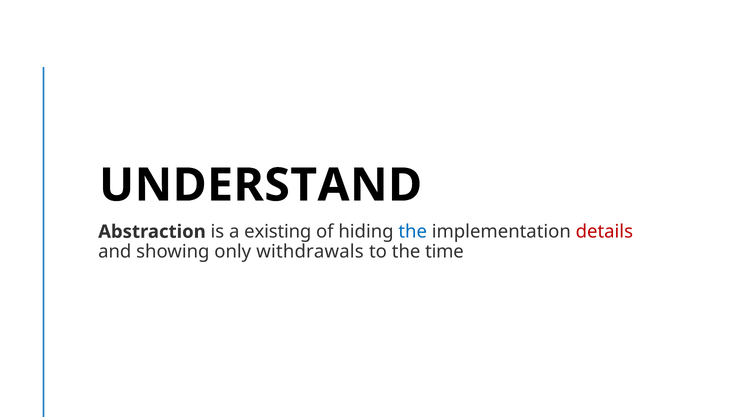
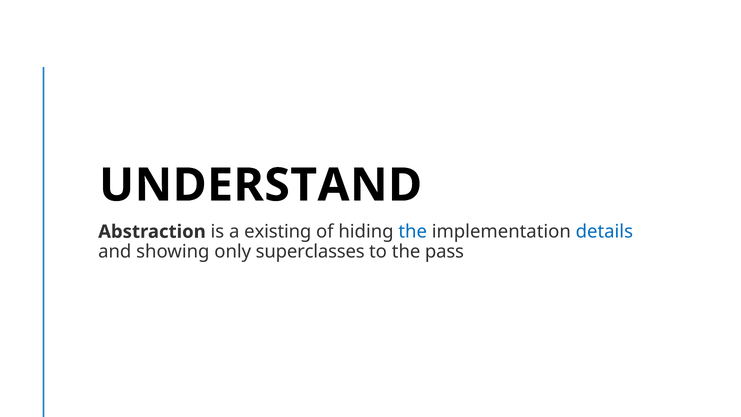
details colour: red -> blue
withdrawals: withdrawals -> superclasses
time: time -> pass
